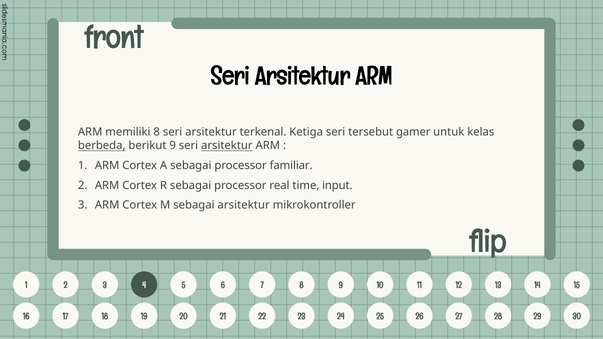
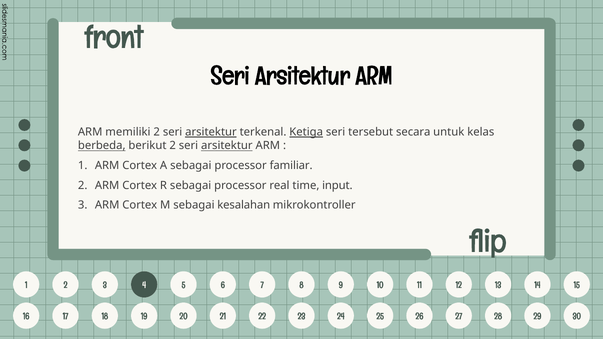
memiliki 8: 8 -> 2
arsitektur at (211, 132) underline: none -> present
Ketiga underline: none -> present
gamer: gamer -> secara
berikut 9: 9 -> 2
sebagai arsitektur: arsitektur -> kesalahan
